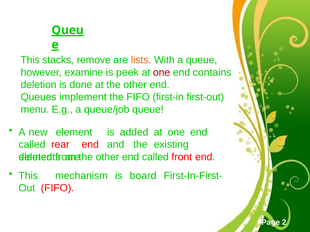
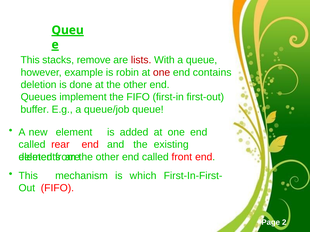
lists colour: orange -> red
examine: examine -> example
peek: peek -> robin
menu: menu -> buffer
board: board -> which
